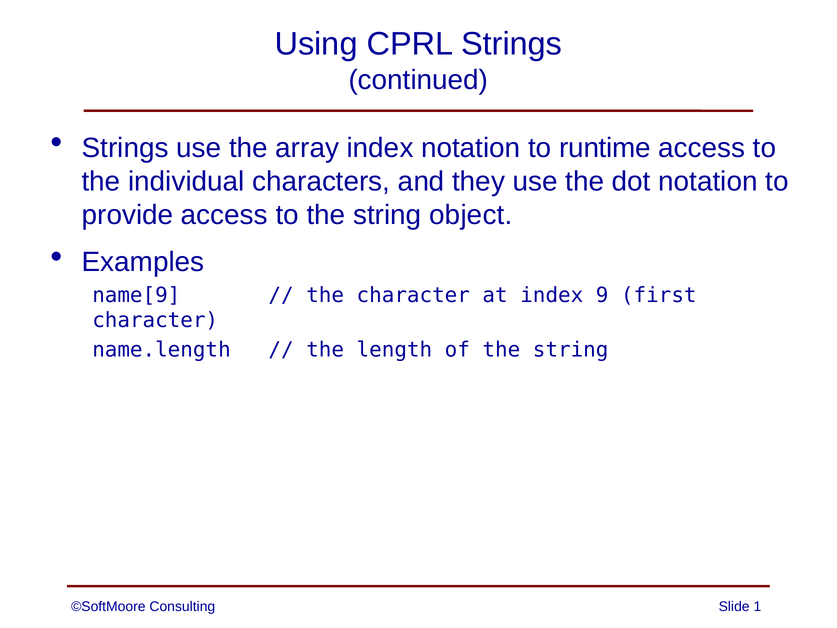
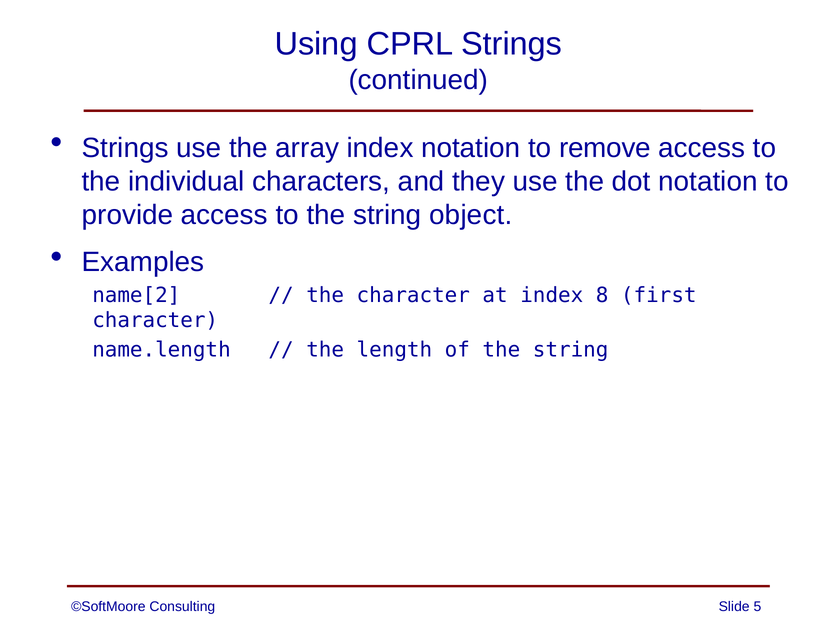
runtime: runtime -> remove
name[9: name[9 -> name[2
9: 9 -> 8
1: 1 -> 5
